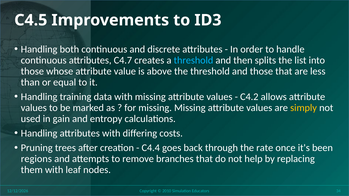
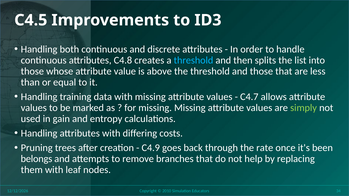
C4.7: C4.7 -> C4.8
C4.2: C4.2 -> C4.7
simply colour: yellow -> light green
C4.4: C4.4 -> C4.9
regions: regions -> belongs
